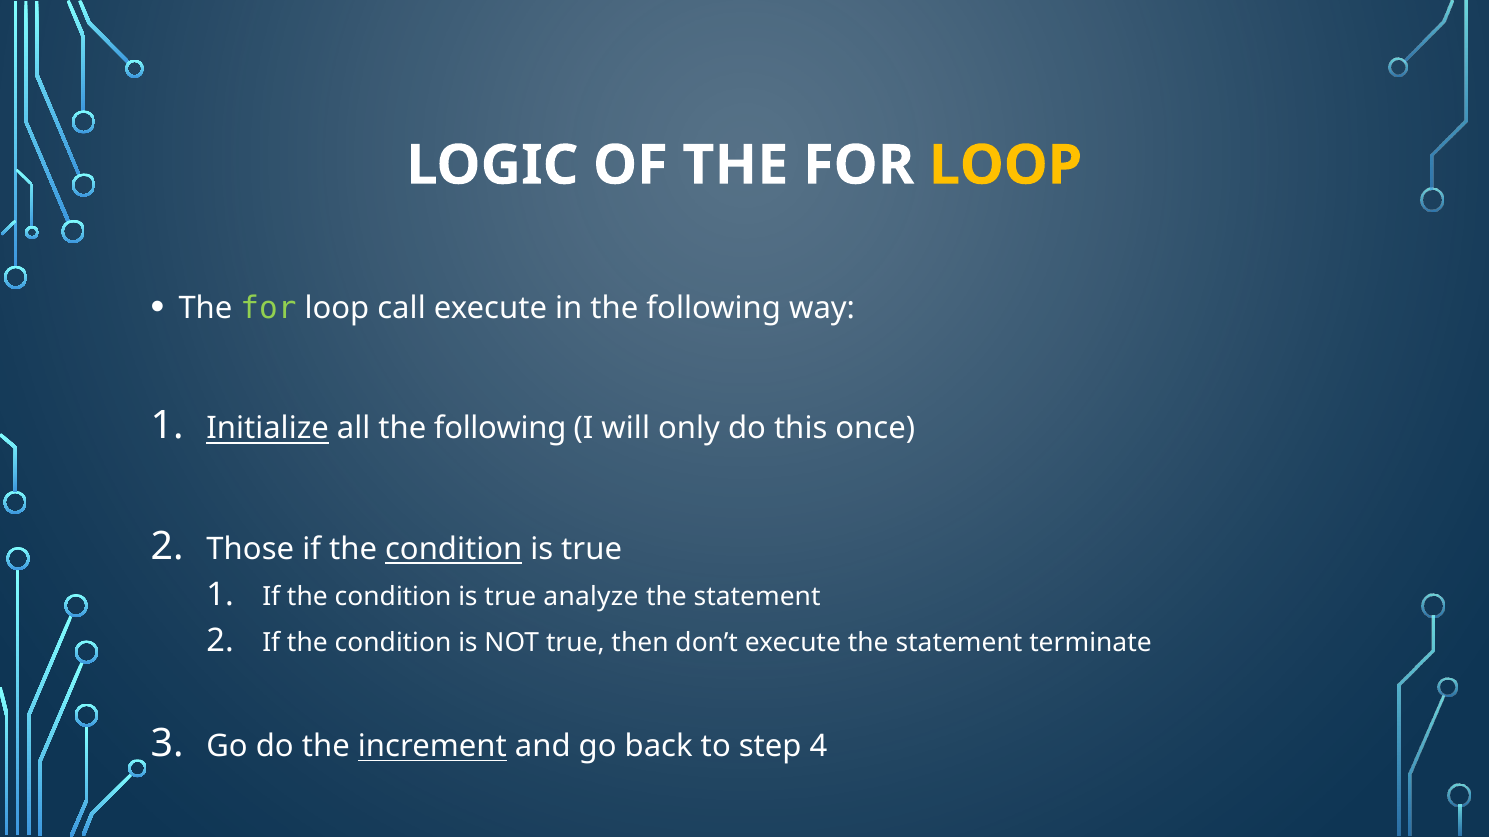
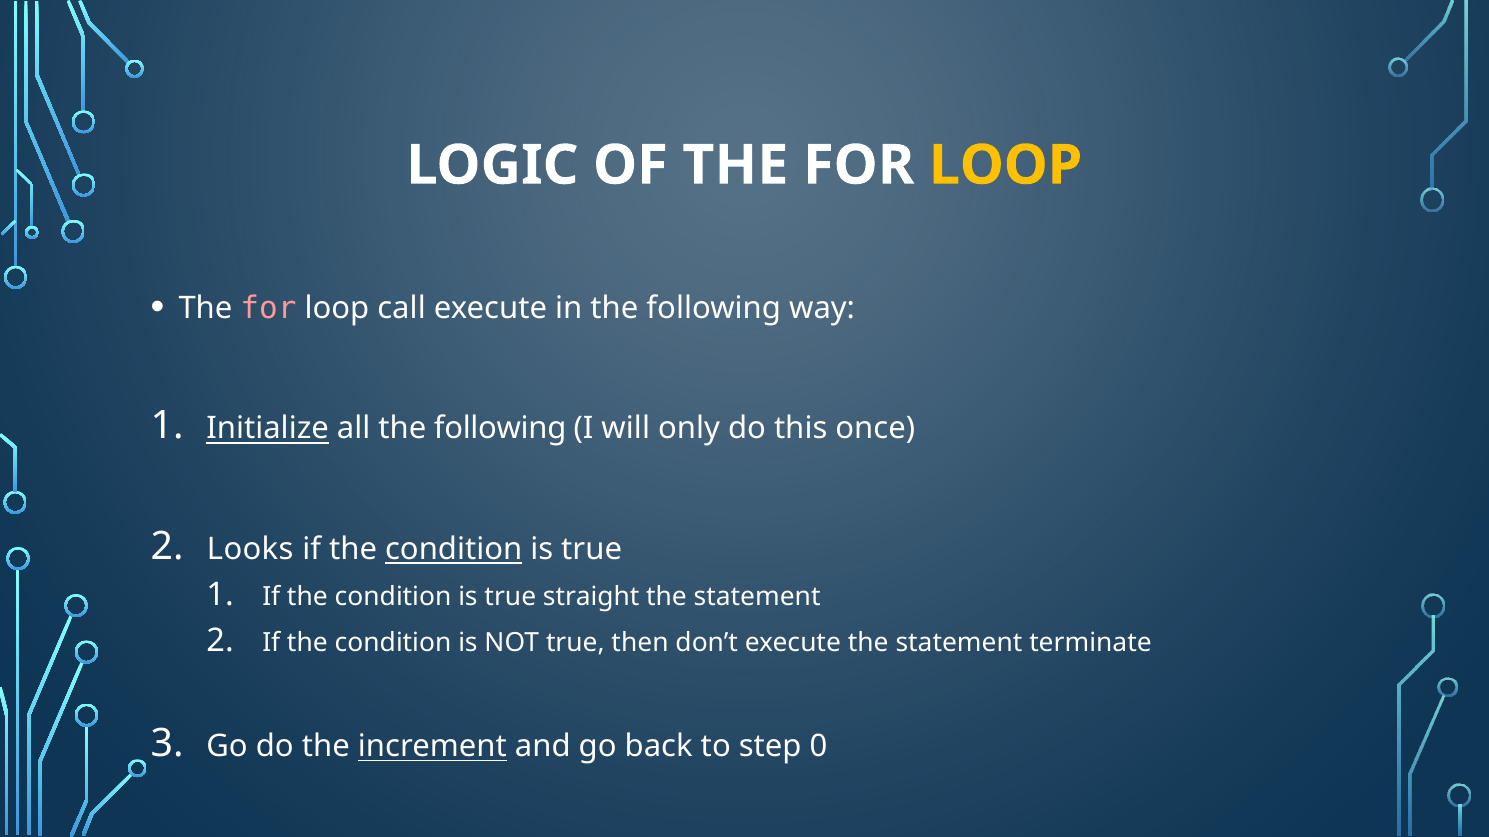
for at (269, 309) colour: light green -> pink
Those: Those -> Looks
analyze: analyze -> straight
4: 4 -> 0
